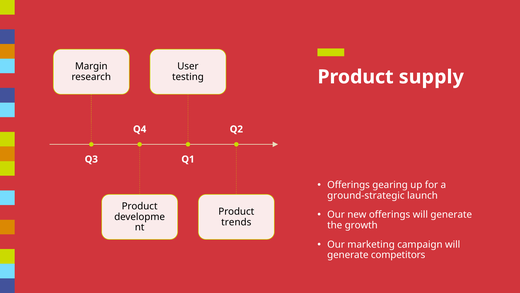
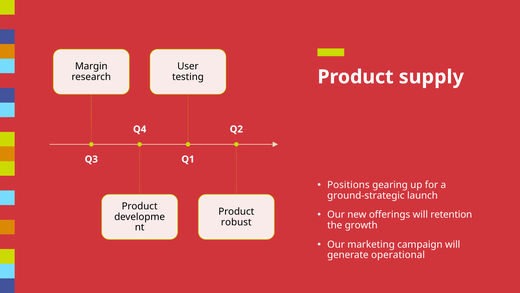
Offerings at (349, 185): Offerings -> Positions
offerings will generate: generate -> retention
trends: trends -> robust
competitors: competitors -> operational
